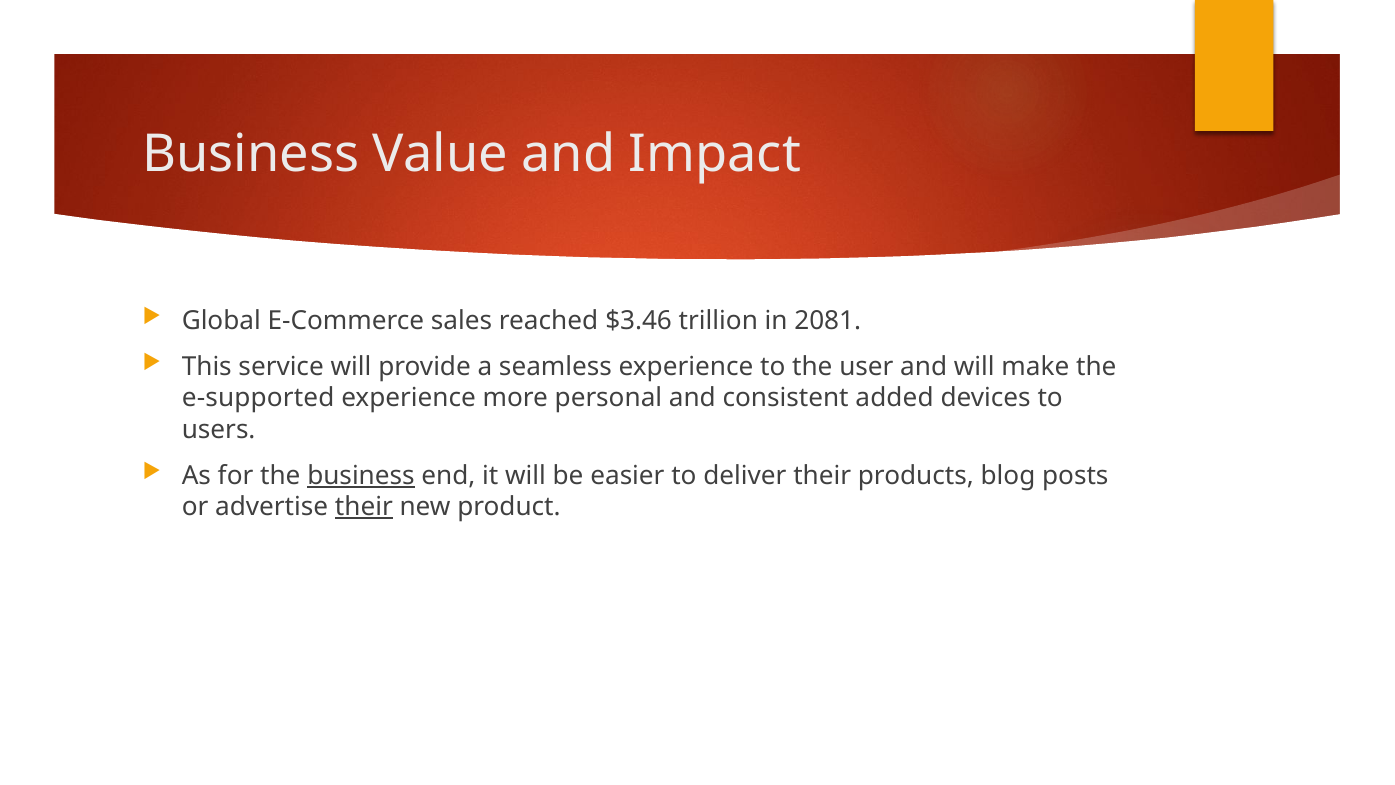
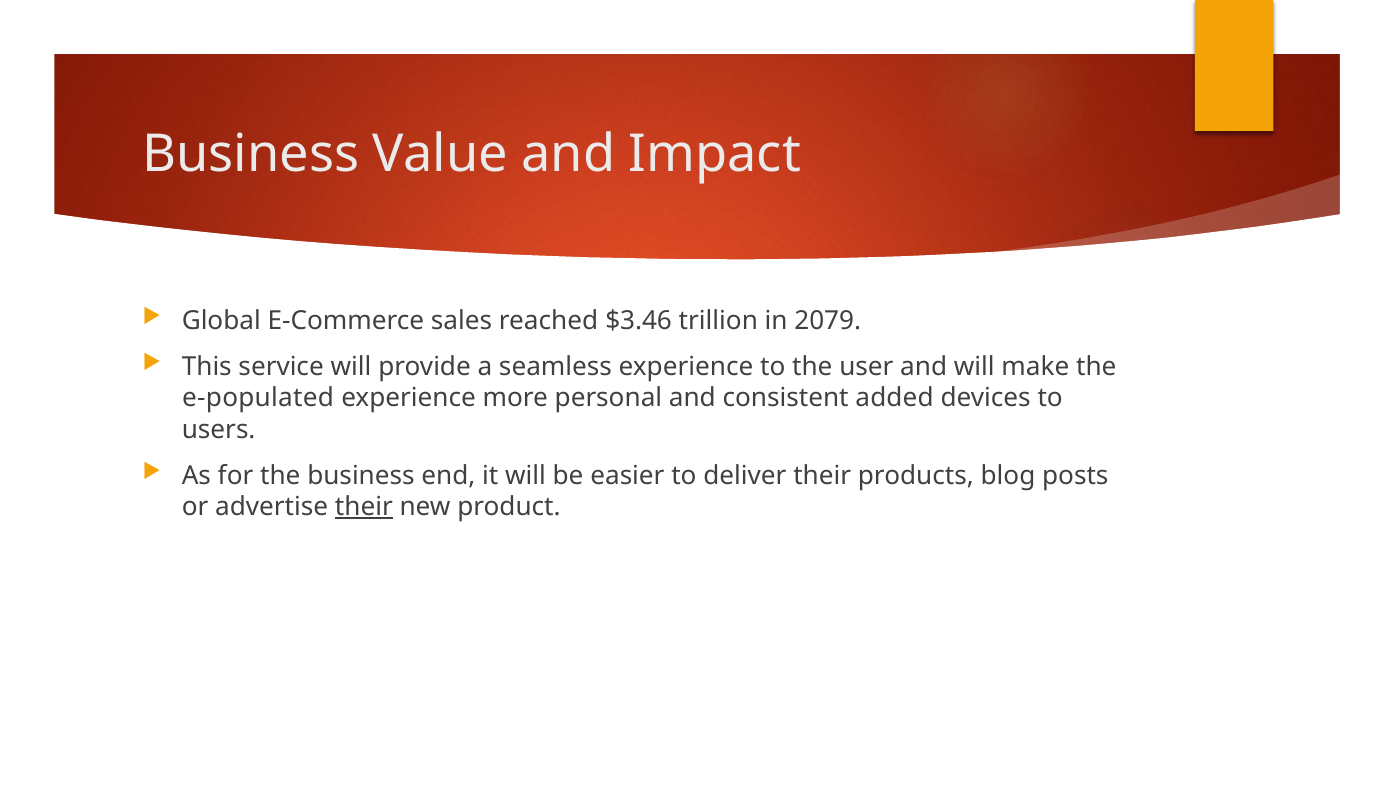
2081: 2081 -> 2079
e-supported: e-supported -> e-populated
business at (361, 475) underline: present -> none
